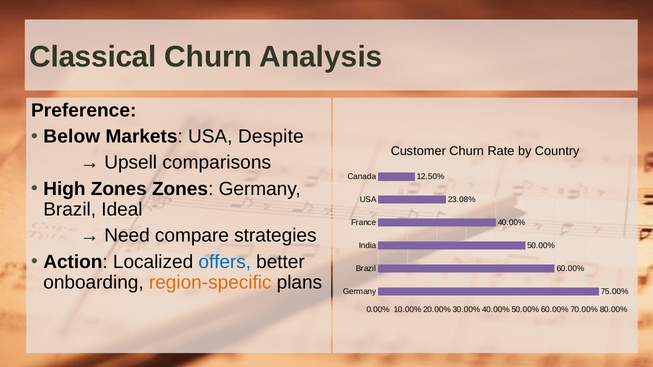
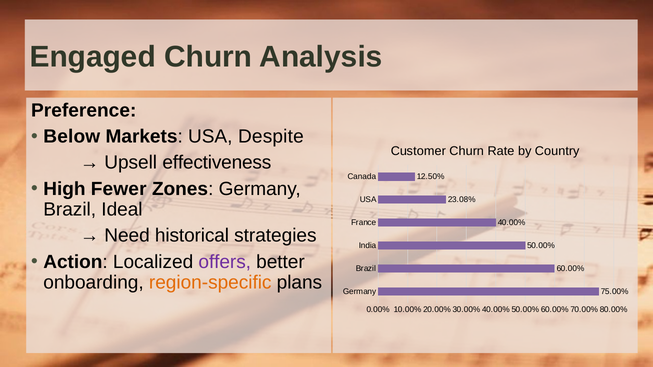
Classical: Classical -> Engaged
comparisons: comparisons -> effectiveness
High Zones: Zones -> Fewer
compare: compare -> historical
offers colour: blue -> purple
